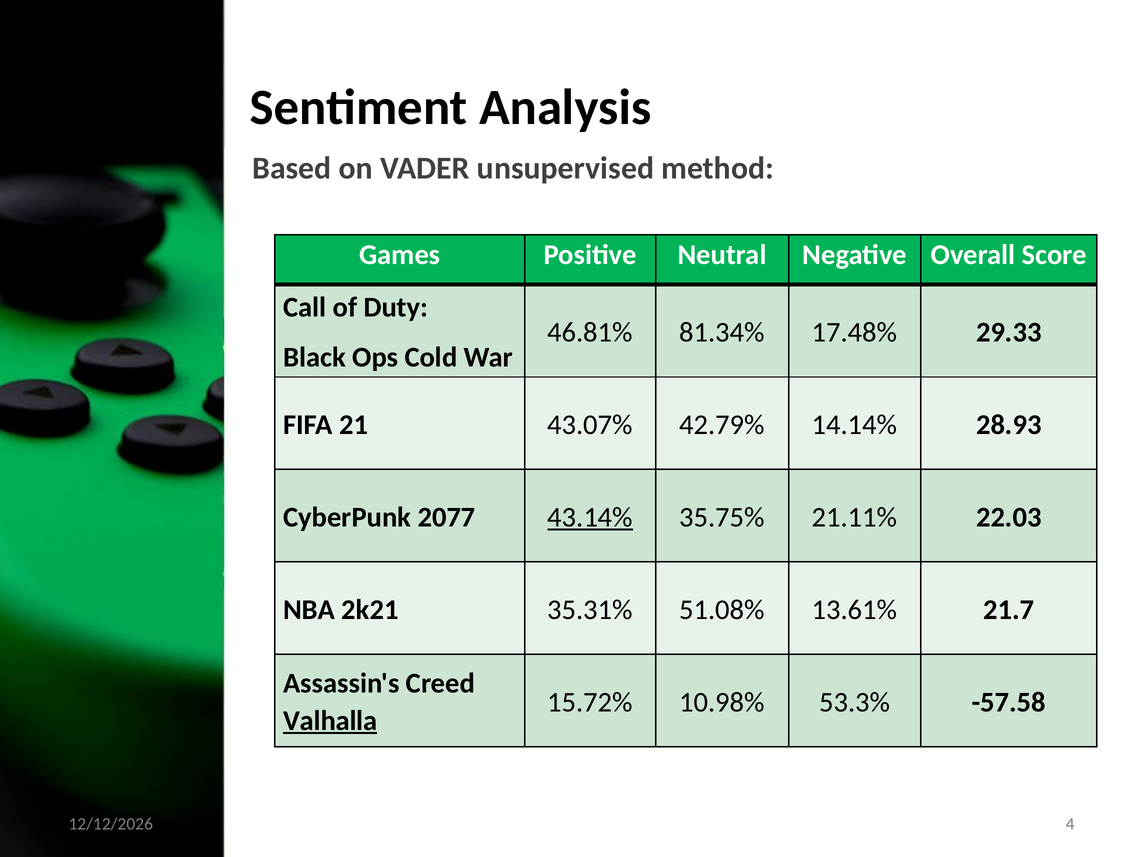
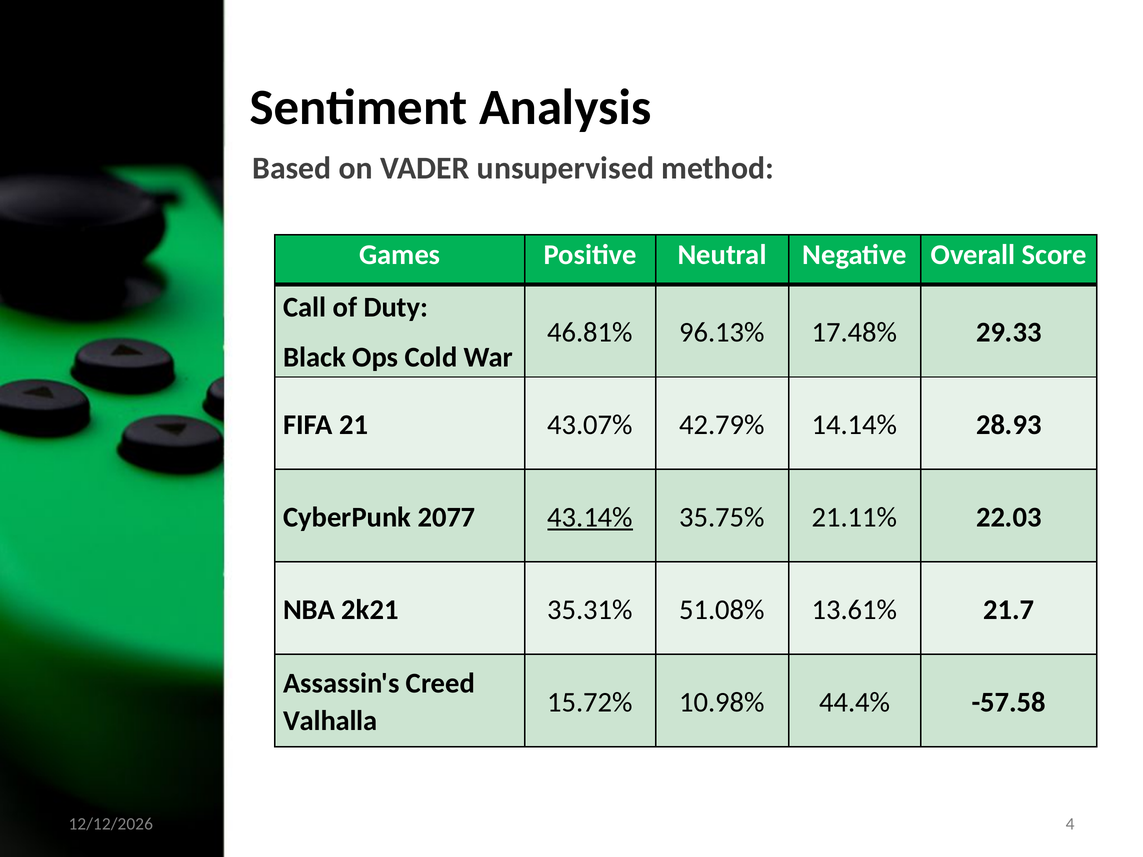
81.34%: 81.34% -> 96.13%
53.3%: 53.3% -> 44.4%
Valhalla underline: present -> none
